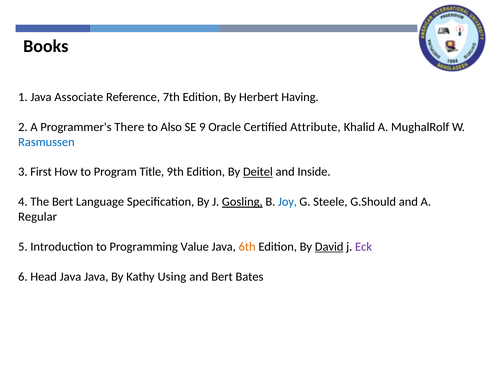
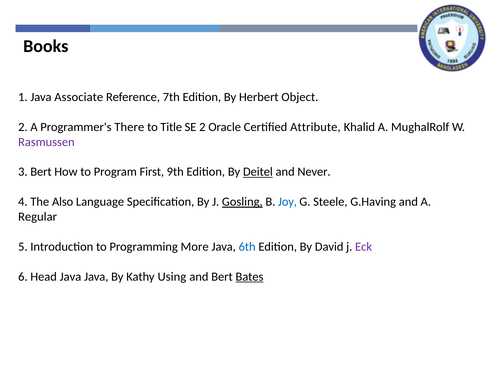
Having: Having -> Object
Also: Also -> Title
SE 9: 9 -> 2
Rasmussen colour: blue -> purple
3 First: First -> Bert
Title: Title -> First
Inside: Inside -> Never
The Bert: Bert -> Also
G.Should: G.Should -> G.Having
Value: Value -> More
6th colour: orange -> blue
David underline: present -> none
Bates underline: none -> present
